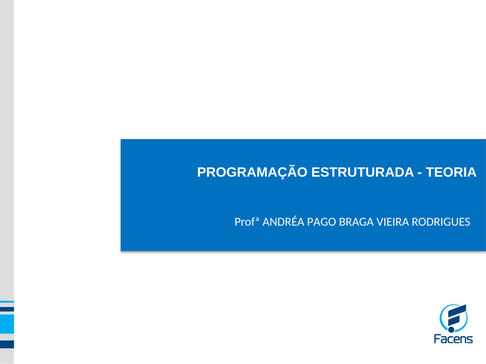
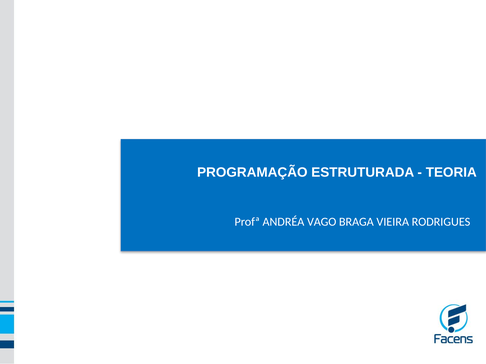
PAGO: PAGO -> VAGO
